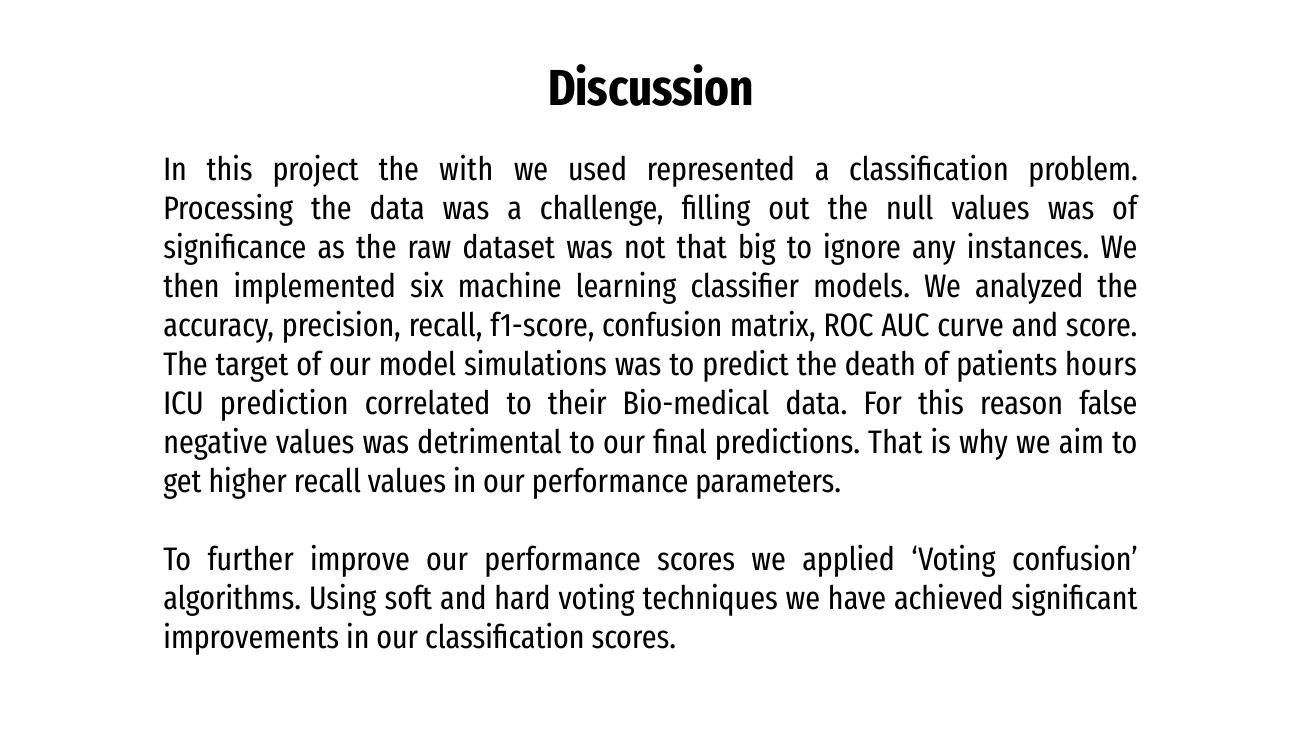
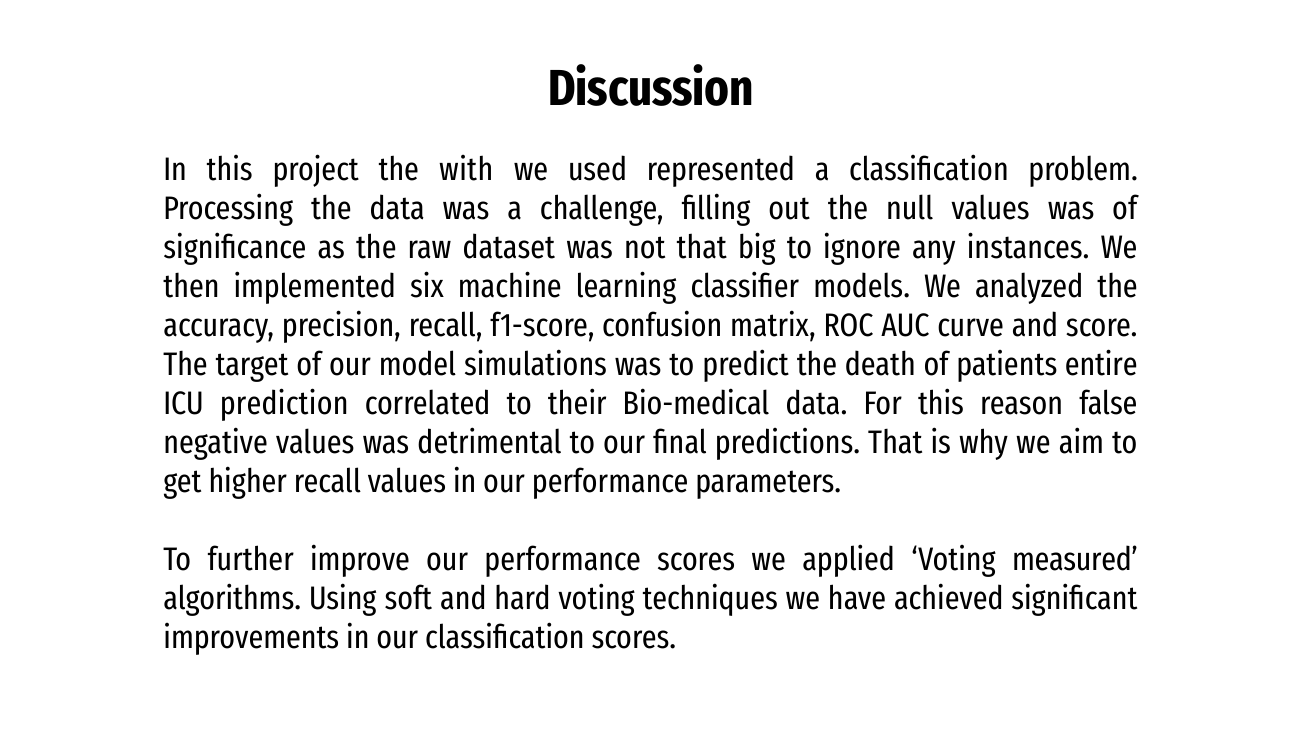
hours: hours -> entire
Voting confusion: confusion -> measured
